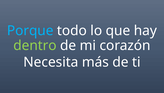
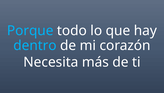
dentro colour: light green -> light blue
